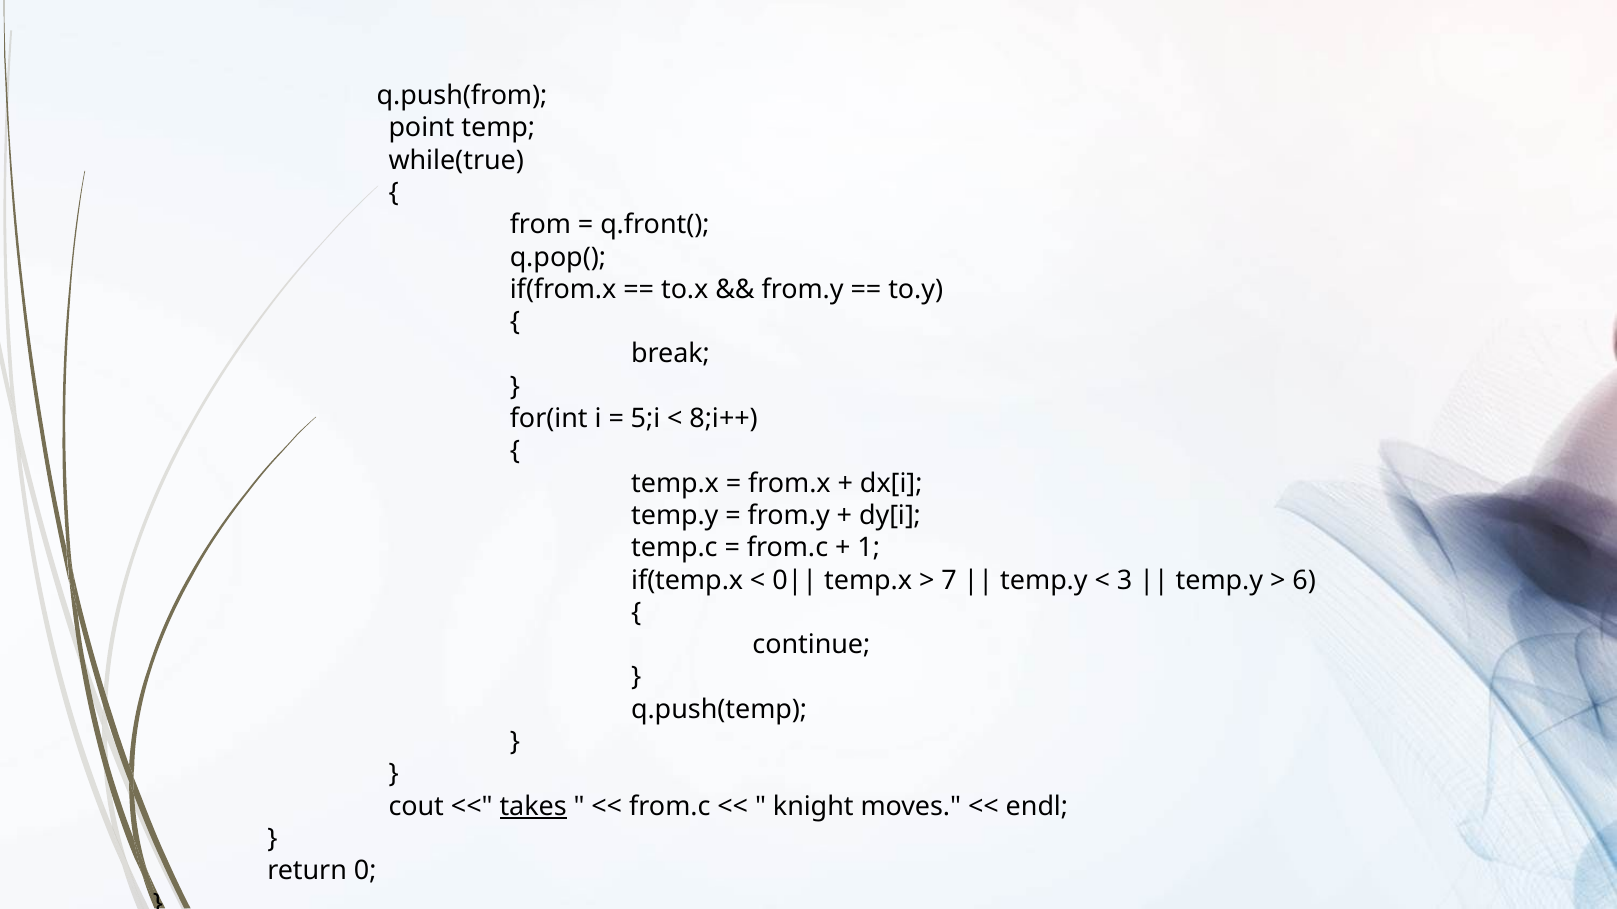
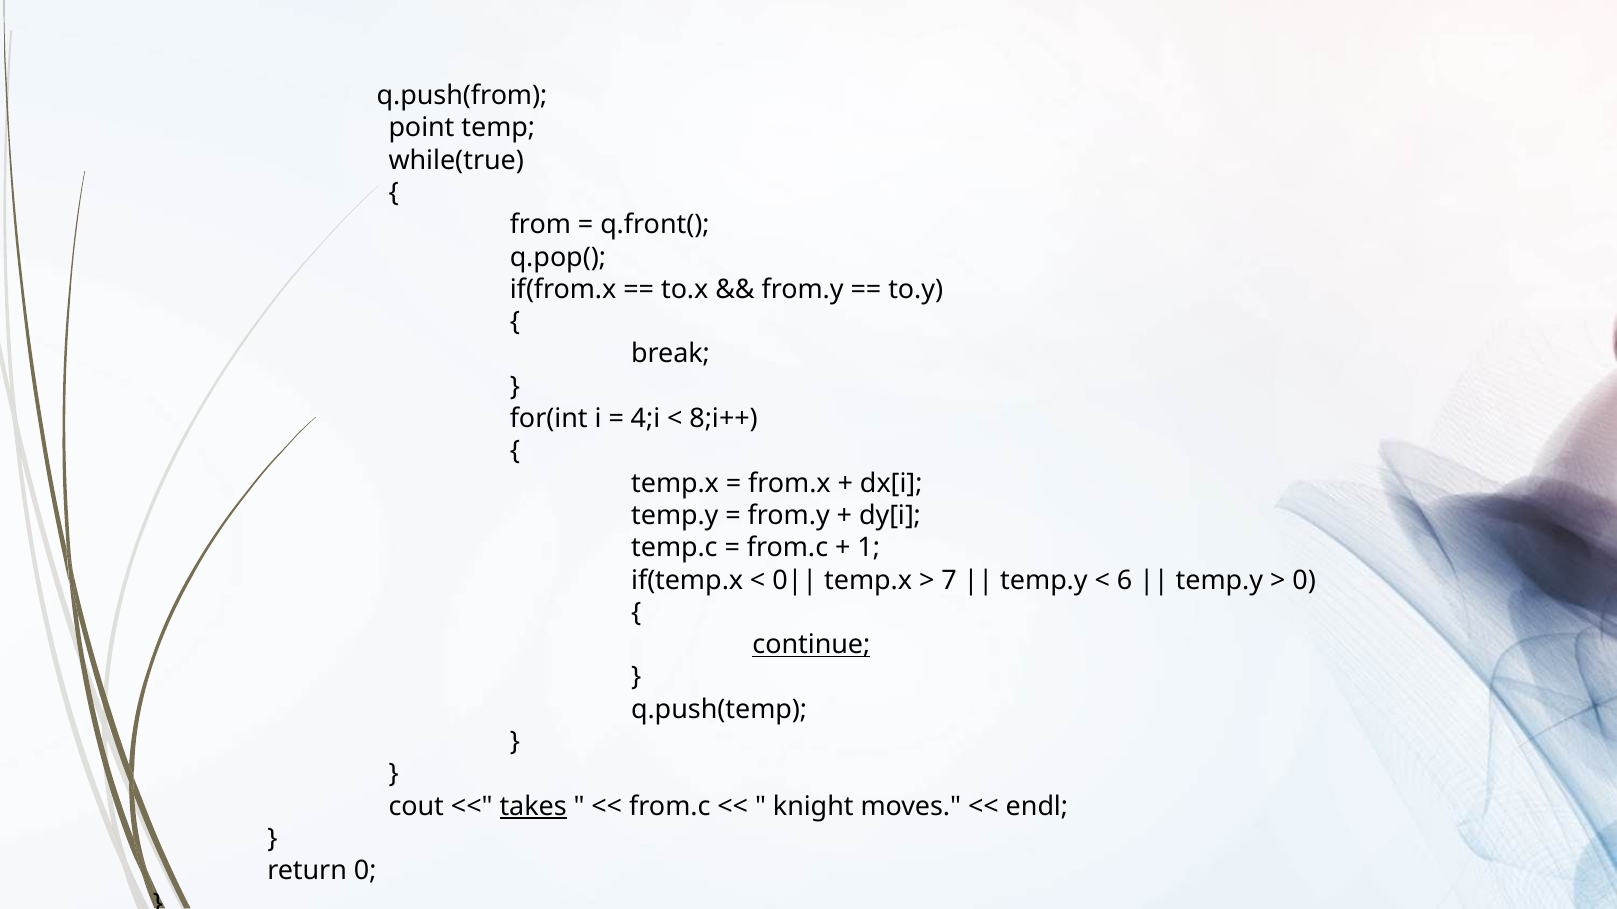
5;i: 5;i -> 4;i
3: 3 -> 6
6 at (1304, 581): 6 -> 0
continue underline: none -> present
